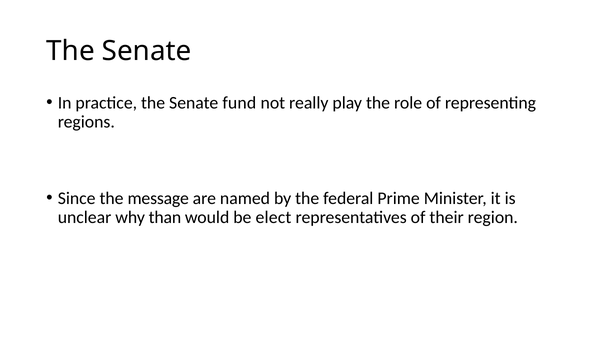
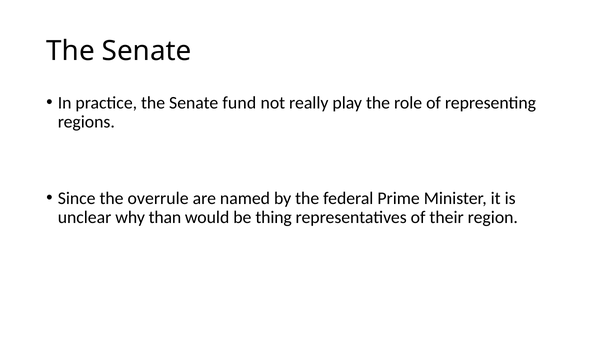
message: message -> overrule
elect: elect -> thing
